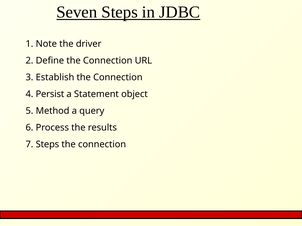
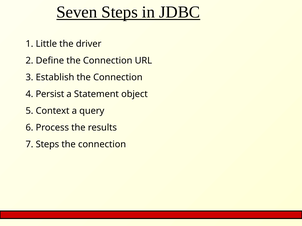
Note: Note -> Little
Method: Method -> Context
